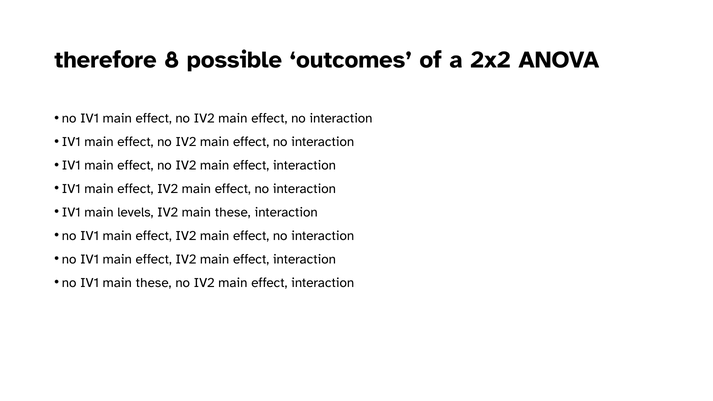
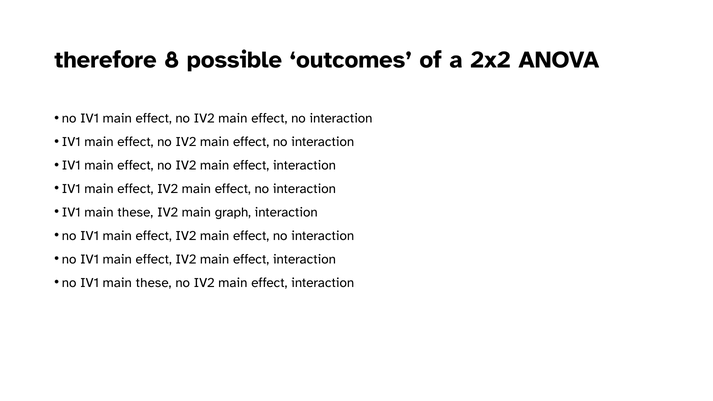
levels at (135, 212): levels -> these
IV2 main these: these -> graph
